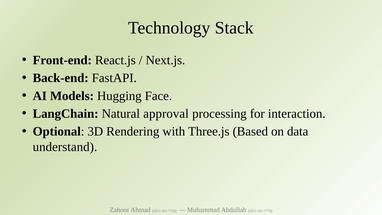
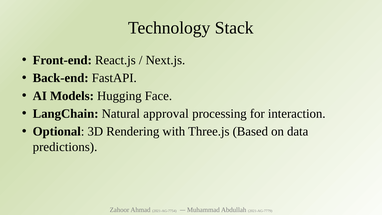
understand: understand -> predictions
